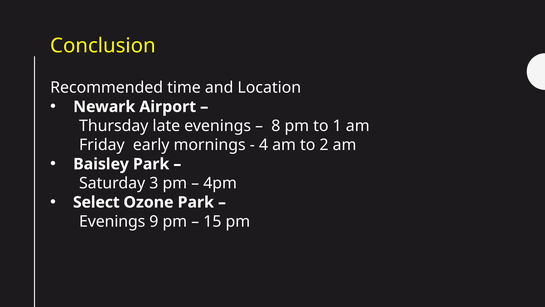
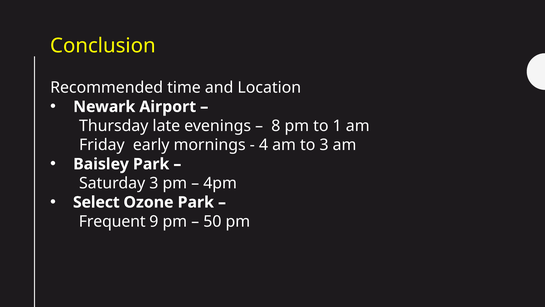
to 2: 2 -> 3
Evenings at (112, 221): Evenings -> Frequent
15: 15 -> 50
